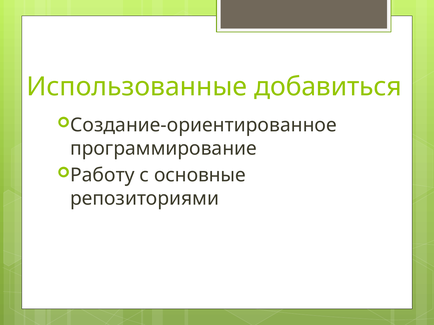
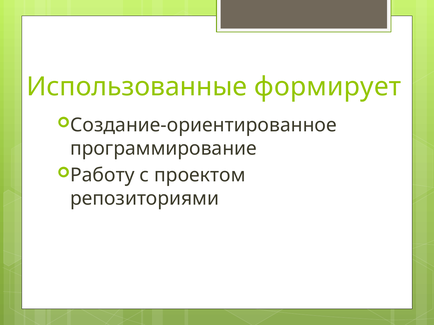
добавиться: добавиться -> формирует
основные: основные -> проектом
